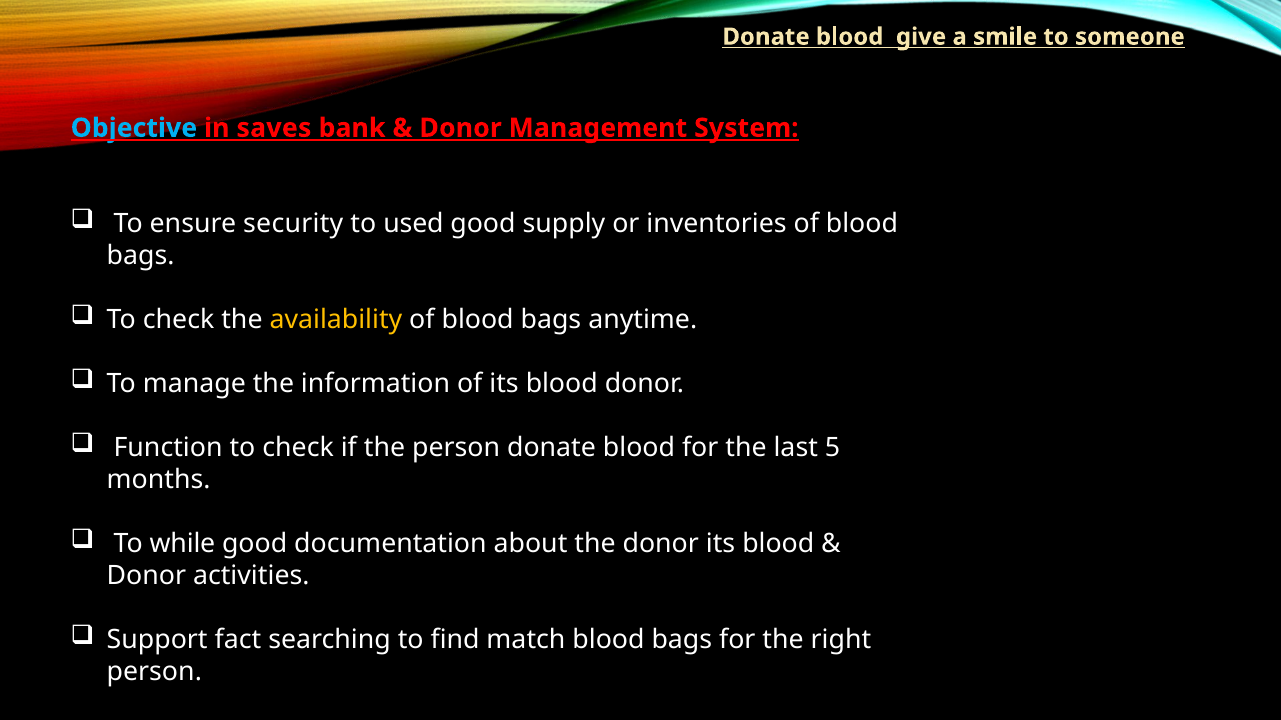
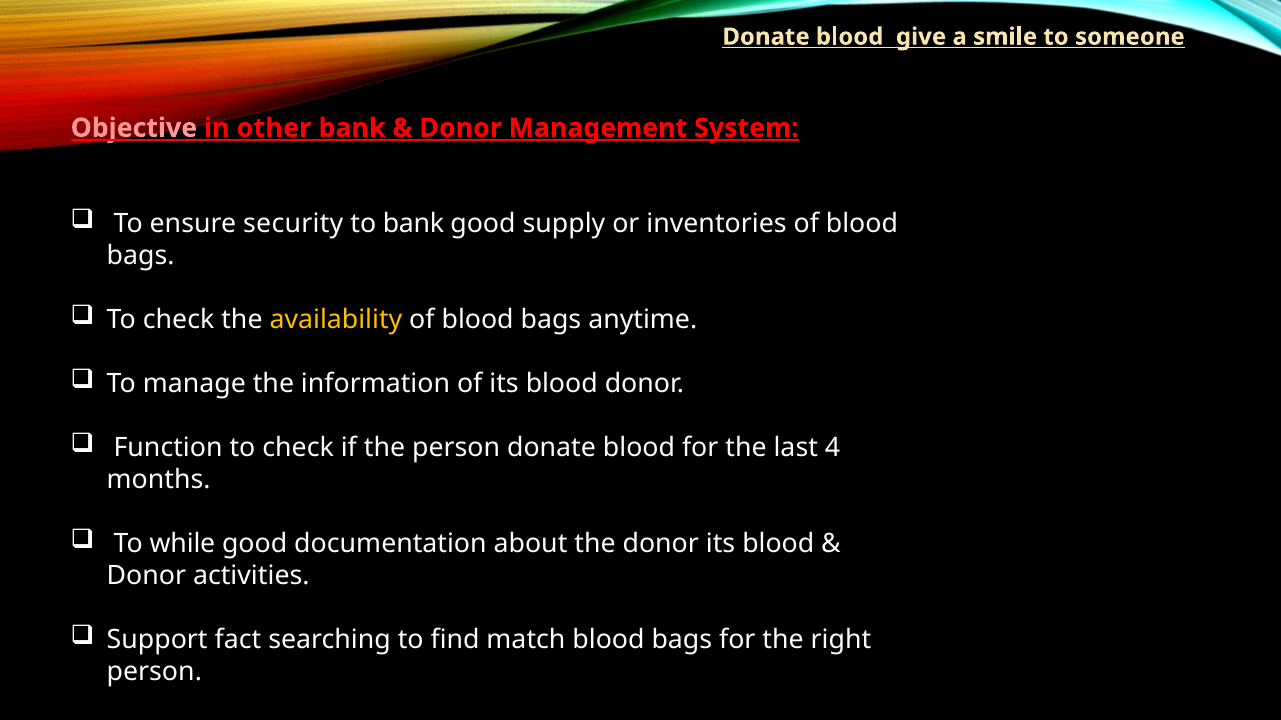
Objective colour: light blue -> pink
saves: saves -> other
to used: used -> bank
5: 5 -> 4
